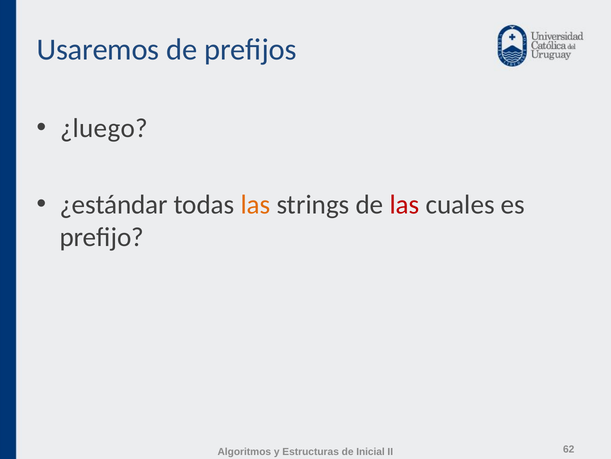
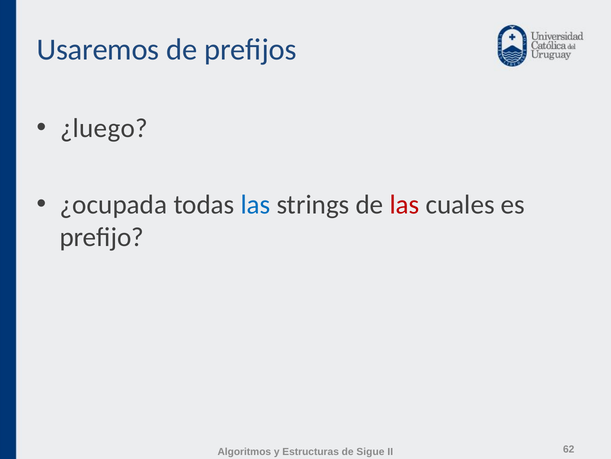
¿estándar: ¿estándar -> ¿ocupada
las at (256, 204) colour: orange -> blue
Inicial: Inicial -> Sigue
